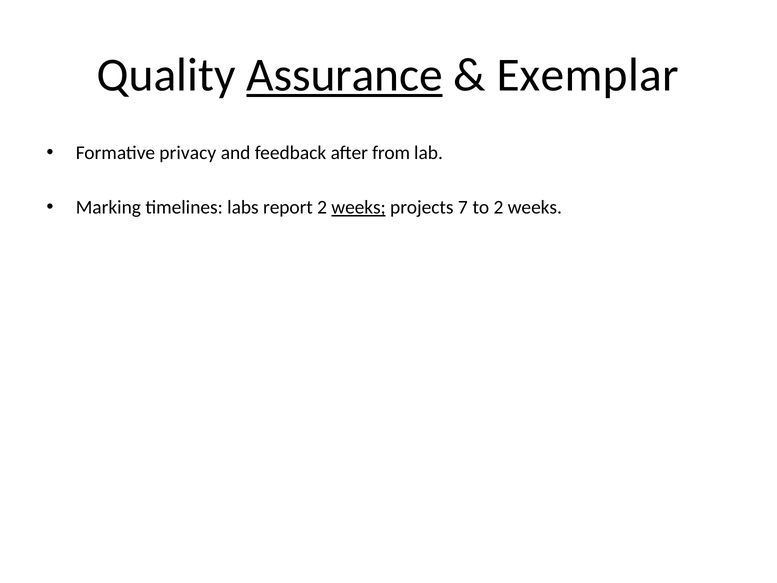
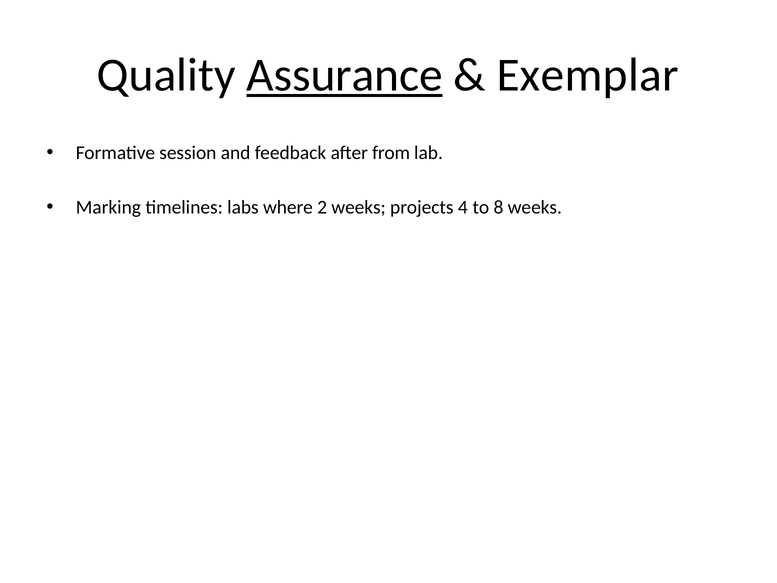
privacy: privacy -> session
report: report -> where
weeks at (359, 207) underline: present -> none
7: 7 -> 4
to 2: 2 -> 8
